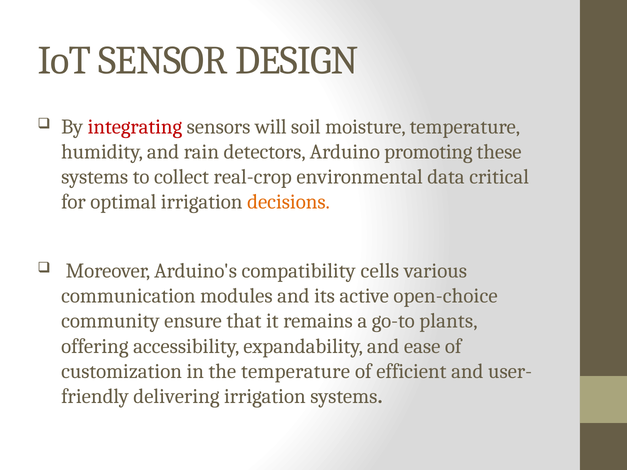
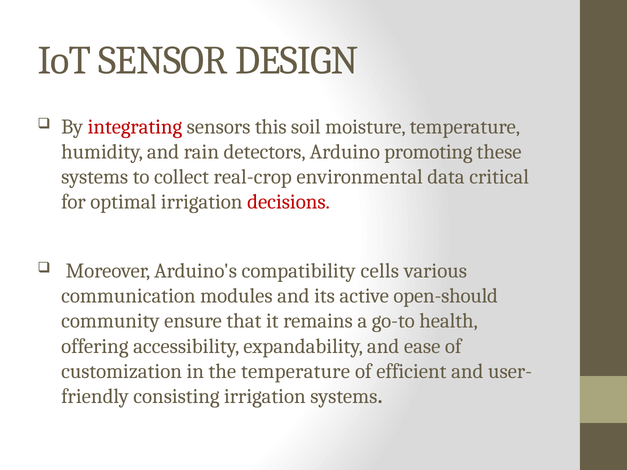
will: will -> this
decisions colour: orange -> red
open-choice: open-choice -> open-should
plants: plants -> health
delivering: delivering -> consisting
